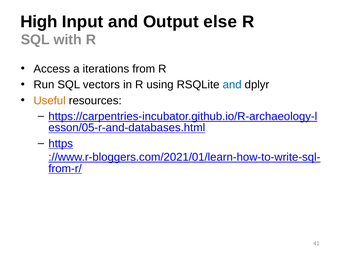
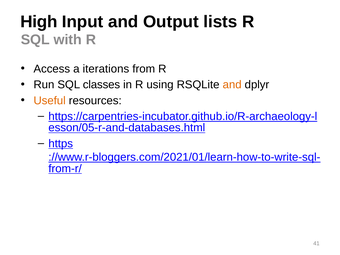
else: else -> lists
vectors: vectors -> classes
and at (232, 85) colour: blue -> orange
